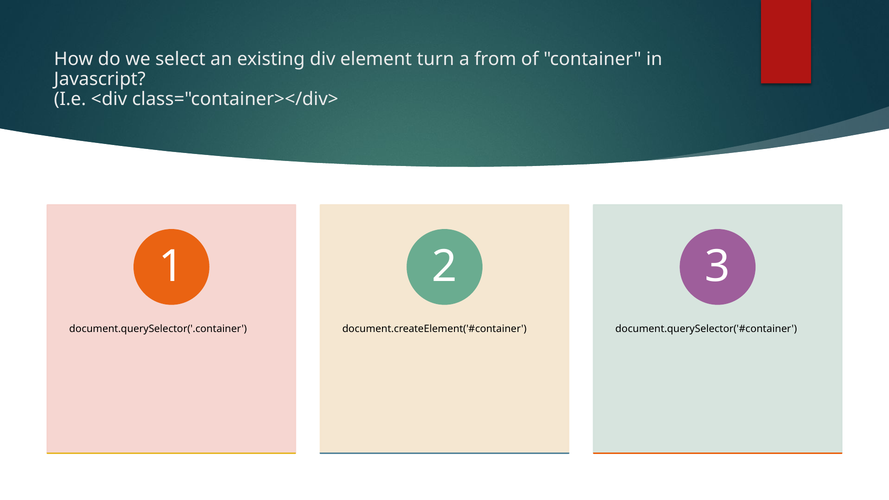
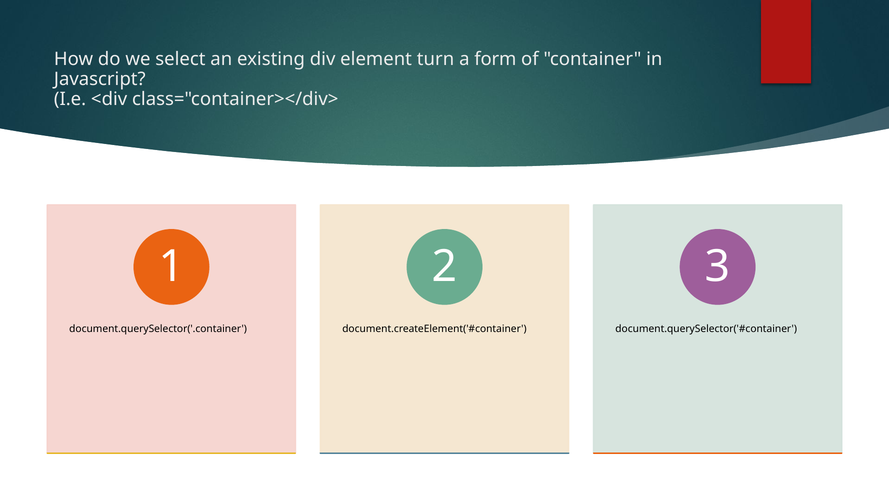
from: from -> form
